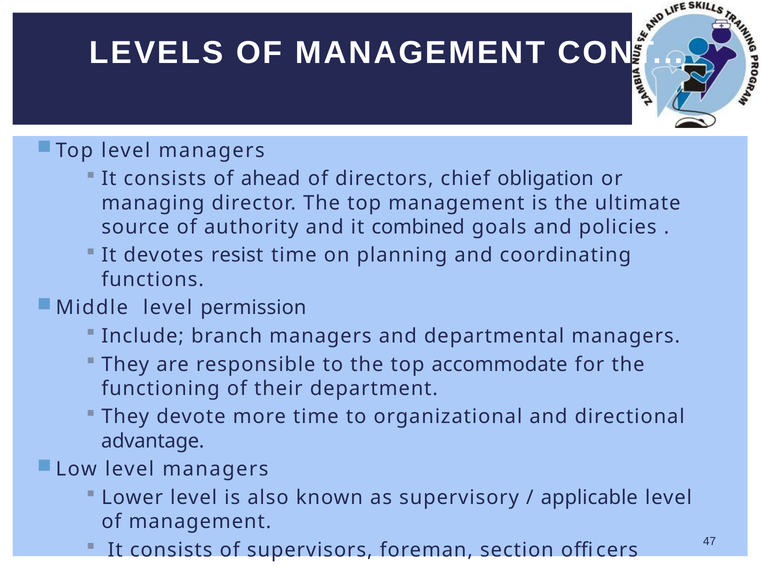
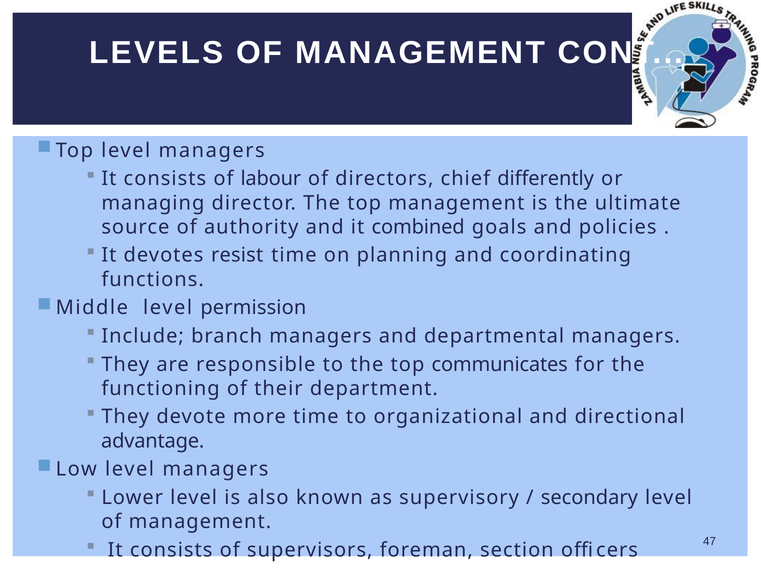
ahead: ahead -> labour
obligation: obligation -> differently
accommodate: accommodate -> communicates
applicable: applicable -> secondary
